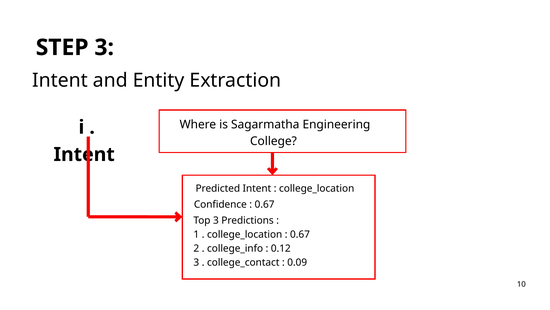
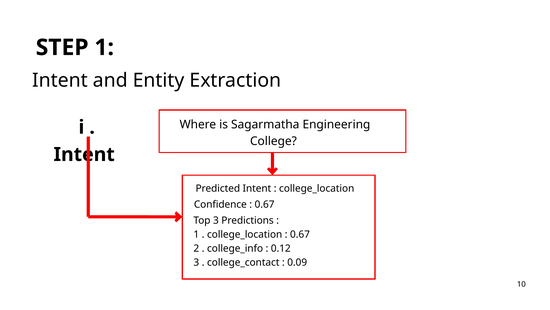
STEP 3: 3 -> 1
